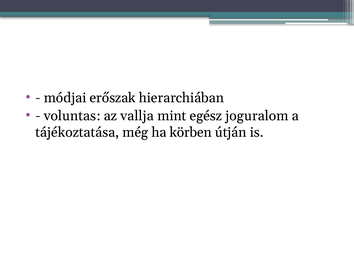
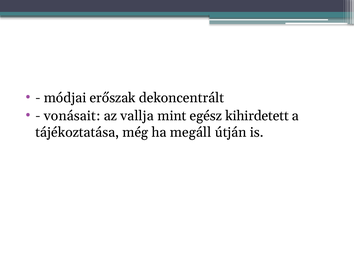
hierarchiában: hierarchiában -> dekoncentrált
voluntas: voluntas -> vonásait
joguralom: joguralom -> kihirdetett
körben: körben -> megáll
